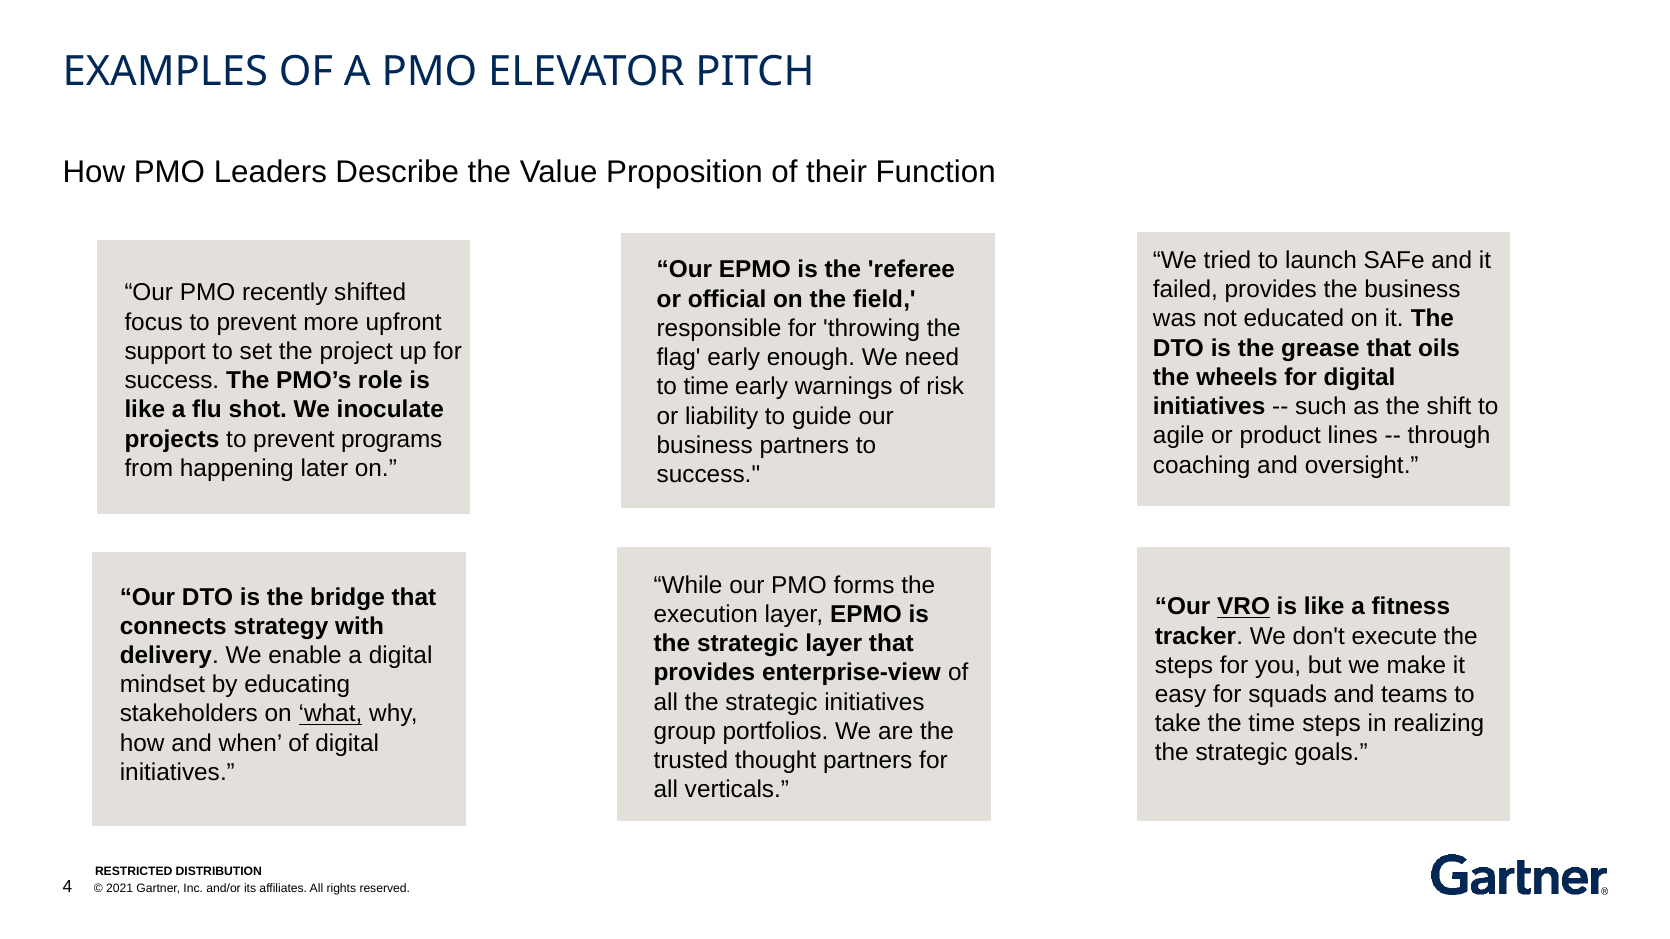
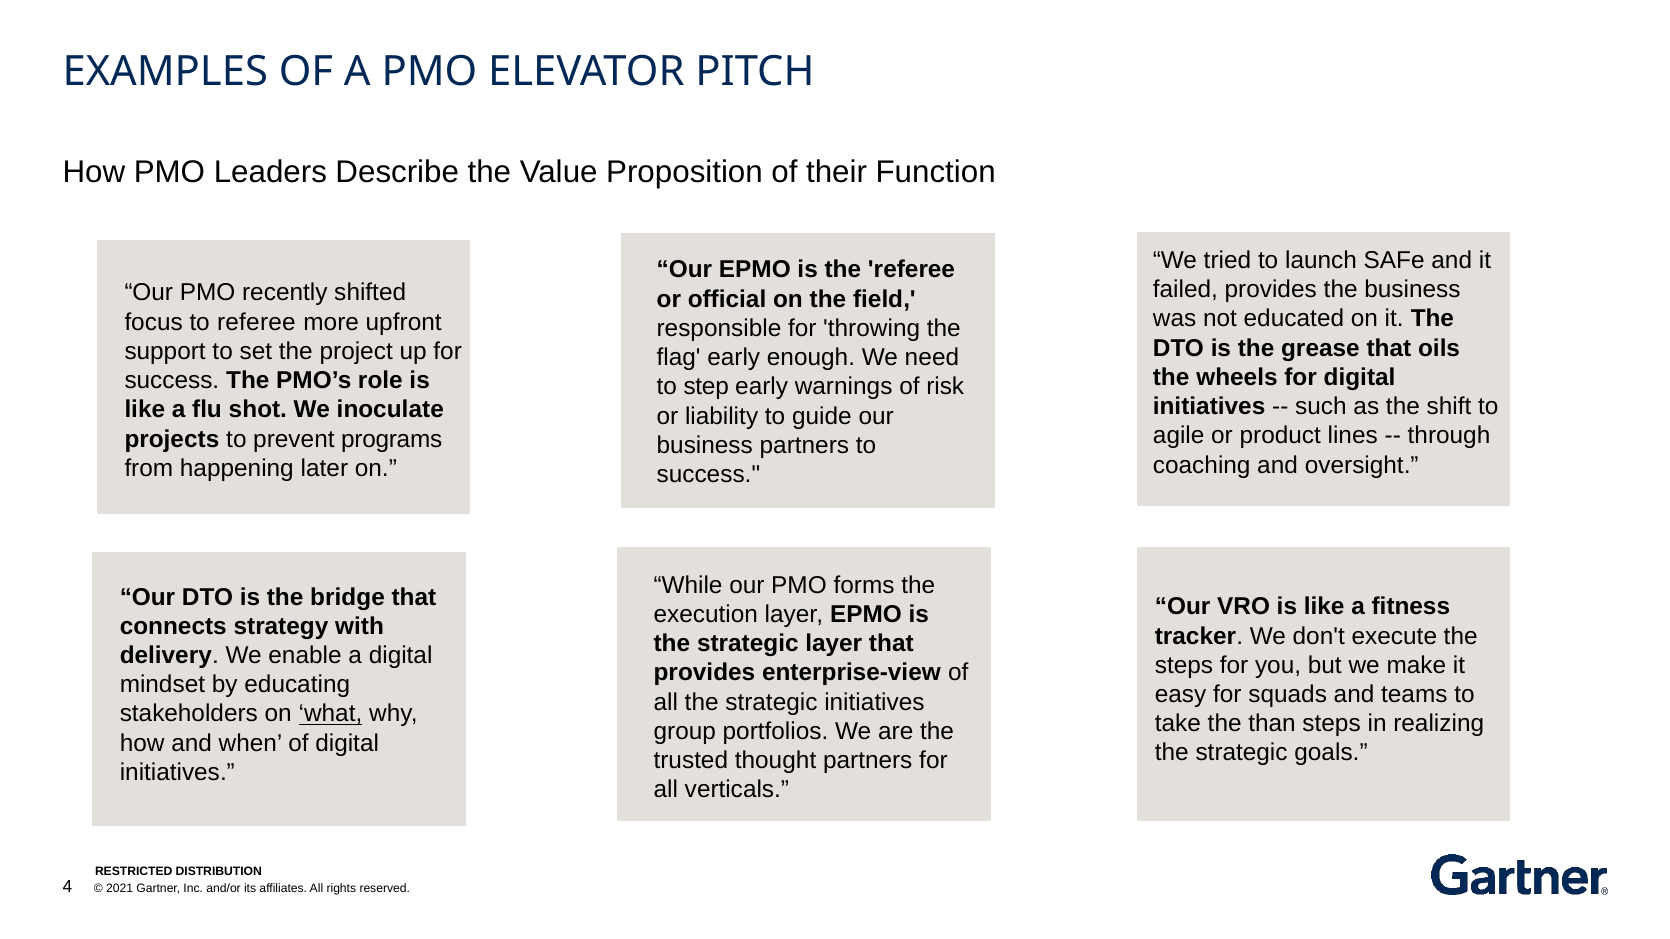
focus to prevent: prevent -> referee
to time: time -> step
VRO underline: present -> none
the time: time -> than
